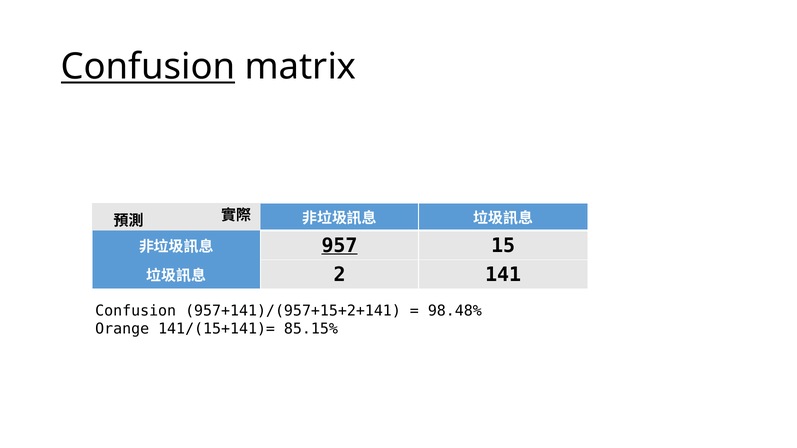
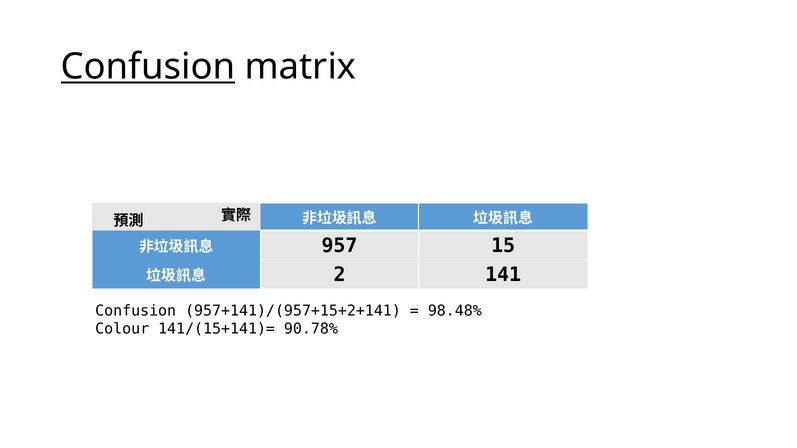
957 underline: present -> none
Orange: Orange -> Colour
85.15%: 85.15% -> 90.78%
